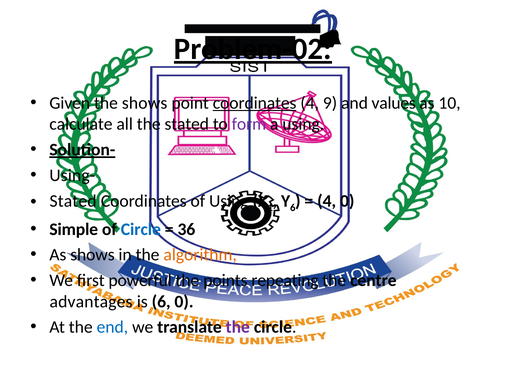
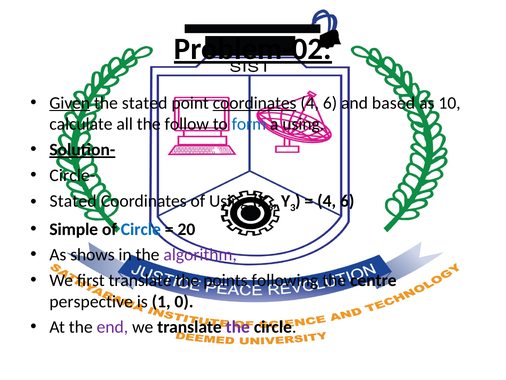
Given underline: none -> present
the shows: shows -> stated
9 at (330, 103): 9 -> 6
values: values -> based
the stated: stated -> follow
form colour: purple -> blue
Using-: Using- -> Circle-
1 at (270, 208): 1 -> 6
6 at (293, 208): 6 -> 3
0 at (347, 201): 0 -> 6
36: 36 -> 20
algorithm colour: orange -> purple
first powerful: powerful -> translate
repeating: repeating -> following
advantages: advantages -> perspective
is 6: 6 -> 1
end colour: blue -> purple
